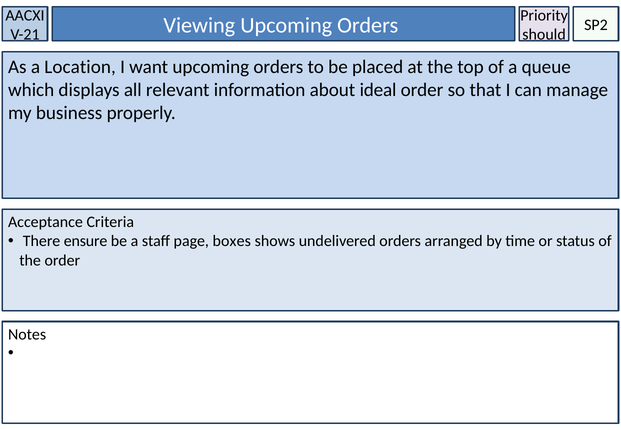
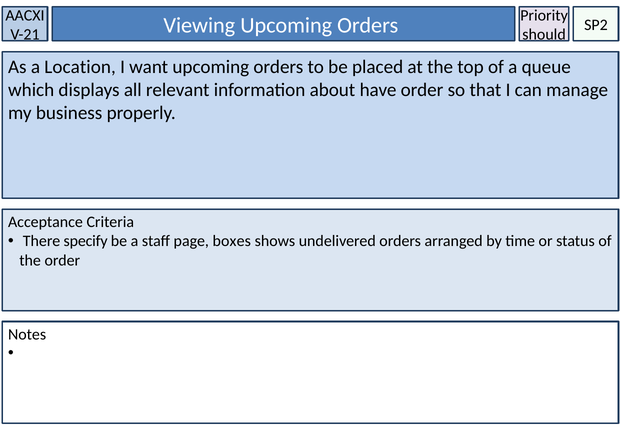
ideal: ideal -> have
ensure: ensure -> specify
